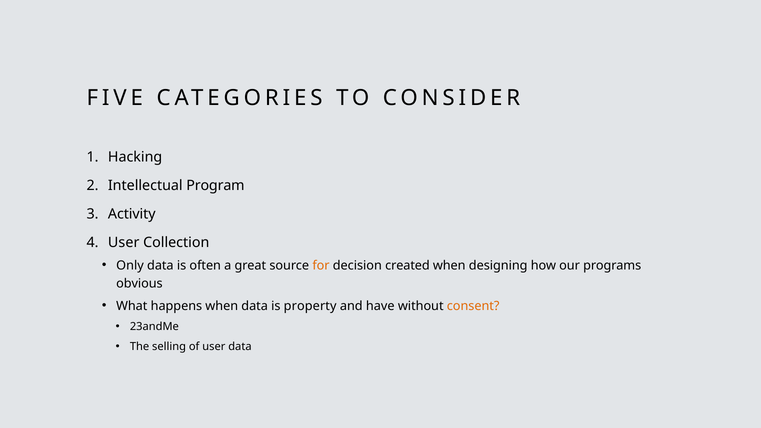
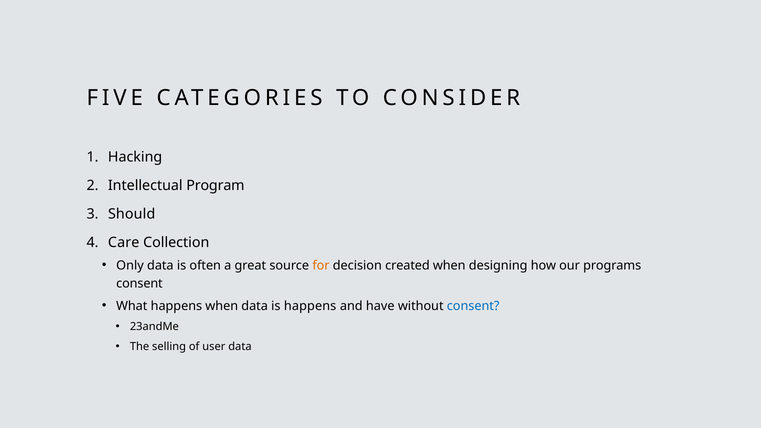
Activity: Activity -> Should
User at (124, 242): User -> Care
obvious at (139, 284): obvious -> consent
is property: property -> happens
consent at (473, 306) colour: orange -> blue
